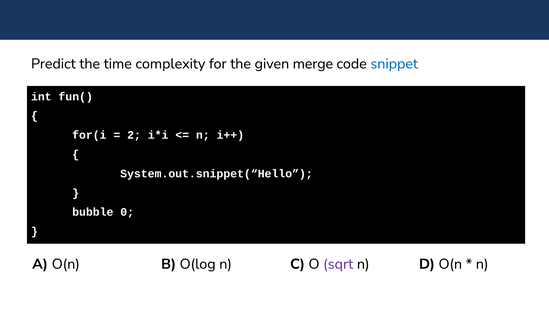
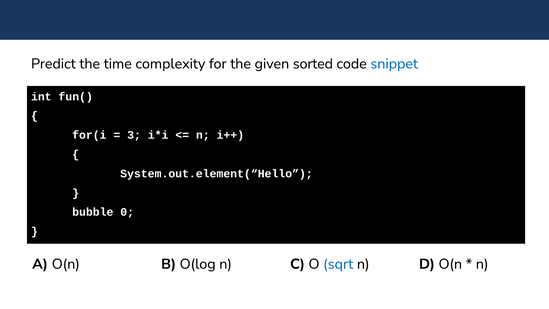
merge: merge -> sorted
2: 2 -> 3
System.out.snippet(“Hello: System.out.snippet(“Hello -> System.out.element(“Hello
sqrt colour: purple -> blue
